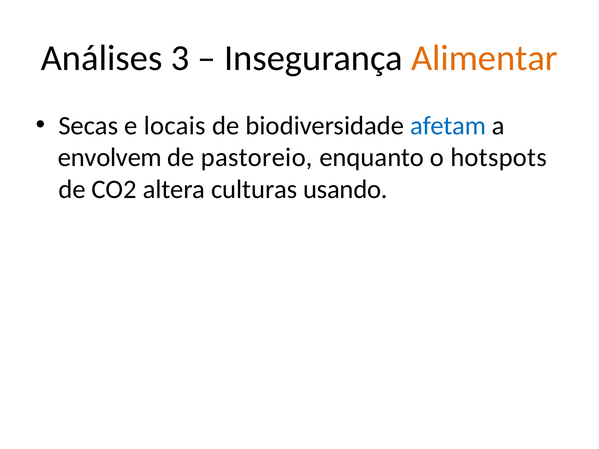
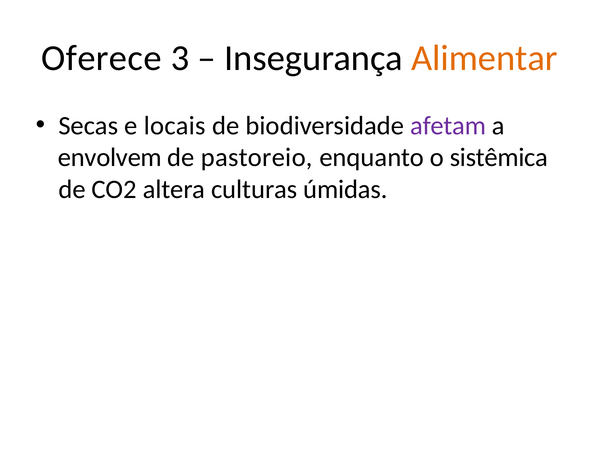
Análises: Análises -> Oferece
afetam colour: blue -> purple
hotspots: hotspots -> sistêmica
usando: usando -> úmidas
